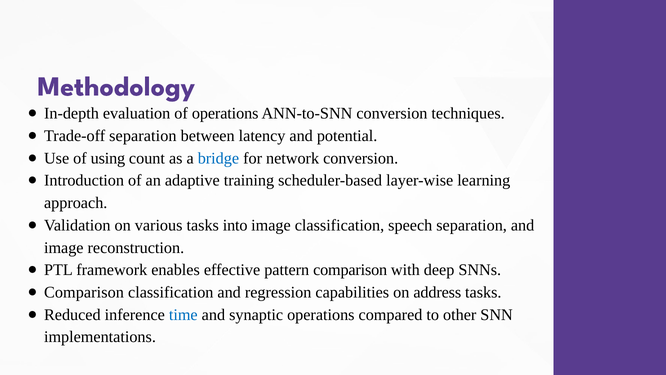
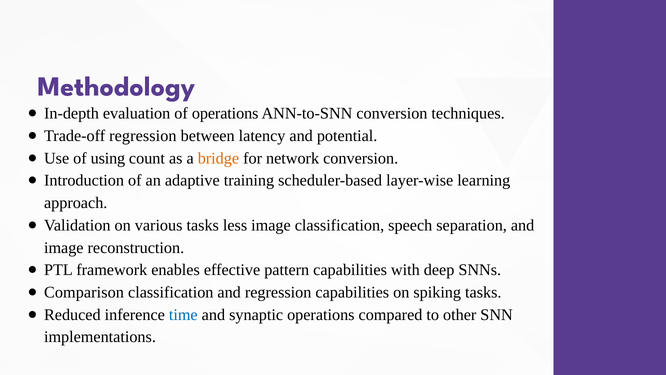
Trade-off separation: separation -> regression
bridge colour: blue -> orange
into: into -> less
pattern comparison: comparison -> capabilities
address: address -> spiking
